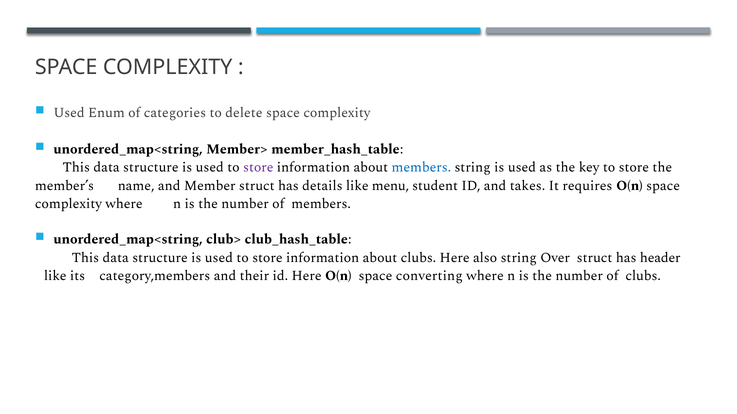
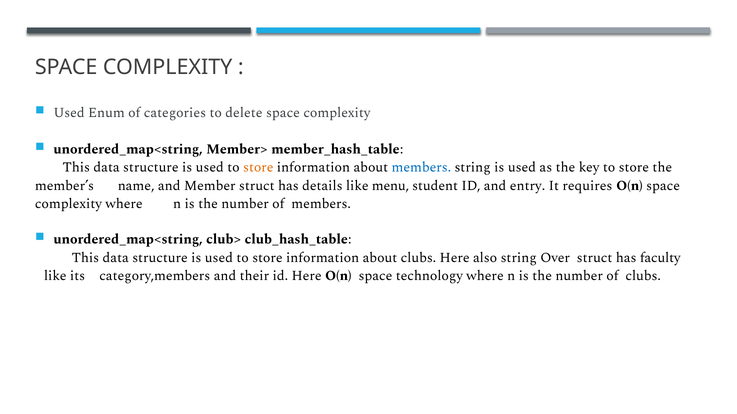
store at (258, 168) colour: purple -> orange
takes: takes -> entry
header: header -> faculty
converting: converting -> technology
